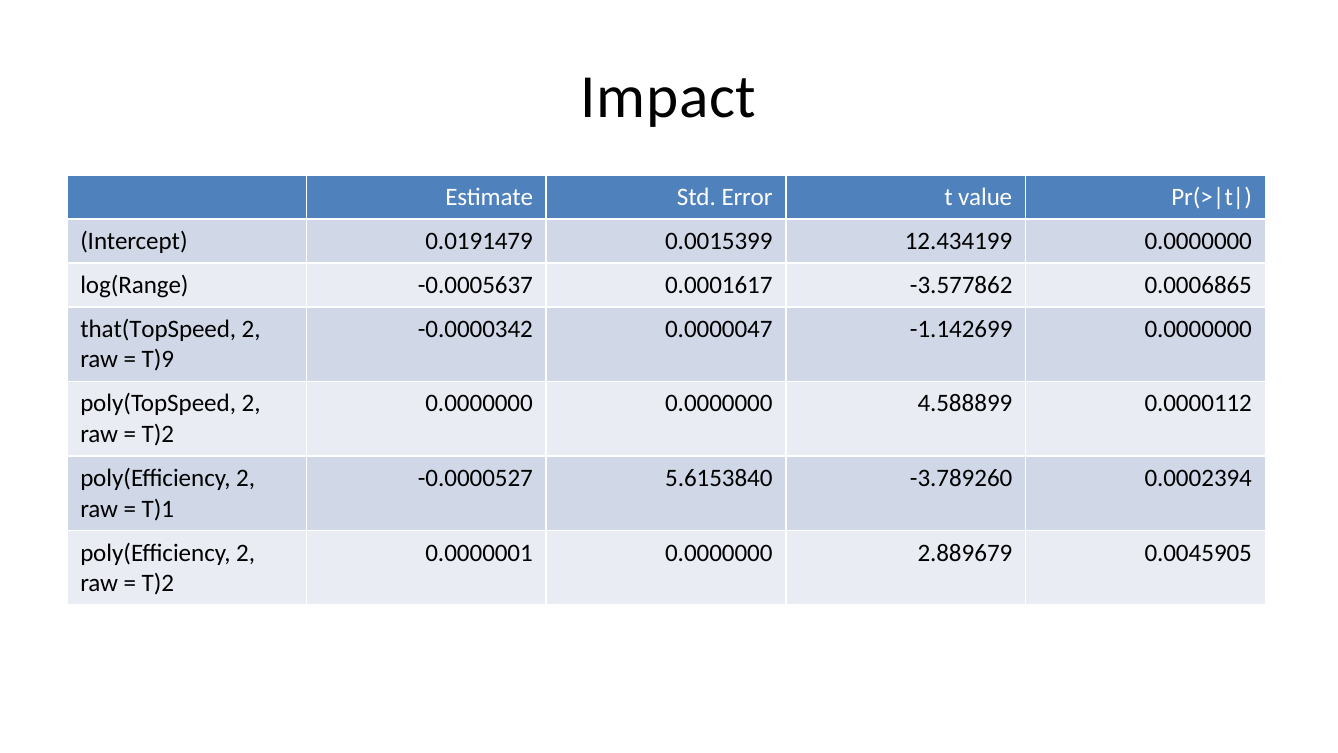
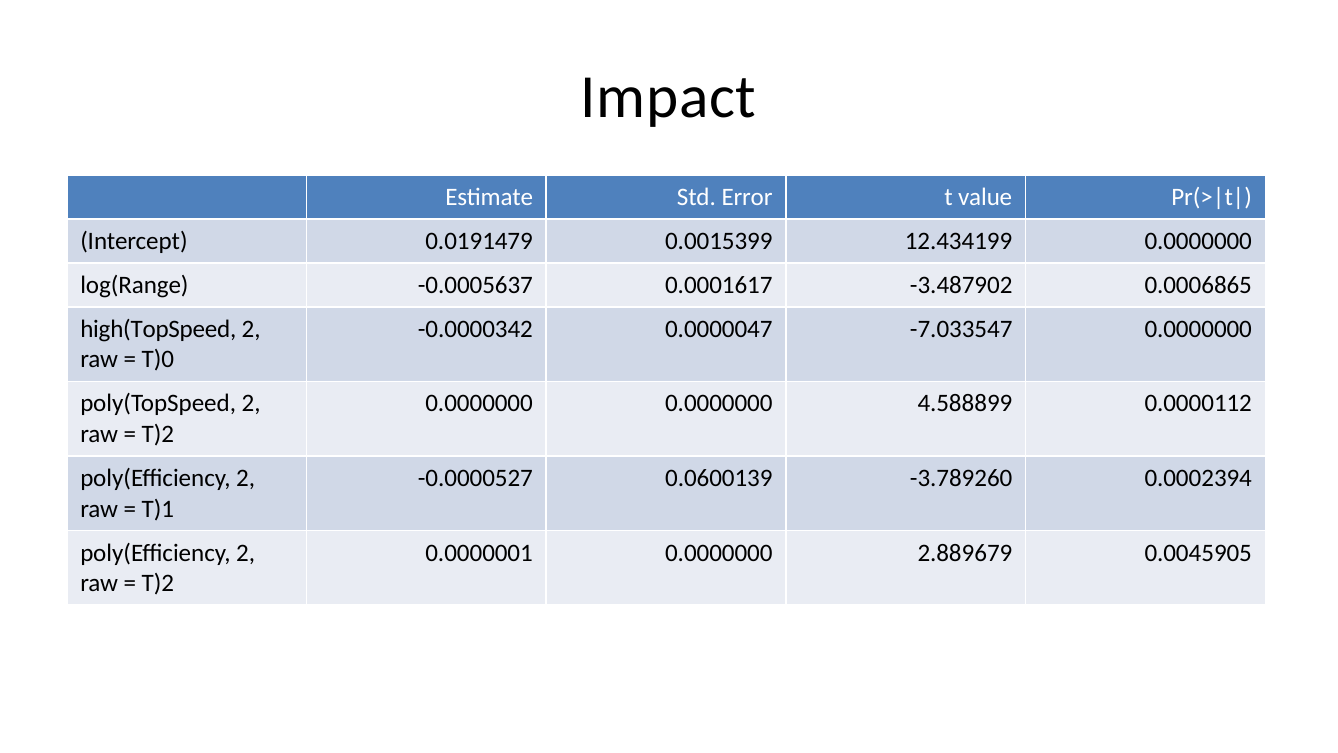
-3.577862: -3.577862 -> -3.487902
that(TopSpeed: that(TopSpeed -> high(TopSpeed
-1.142699: -1.142699 -> -7.033547
T)9: T)9 -> T)0
5.6153840: 5.6153840 -> 0.0600139
